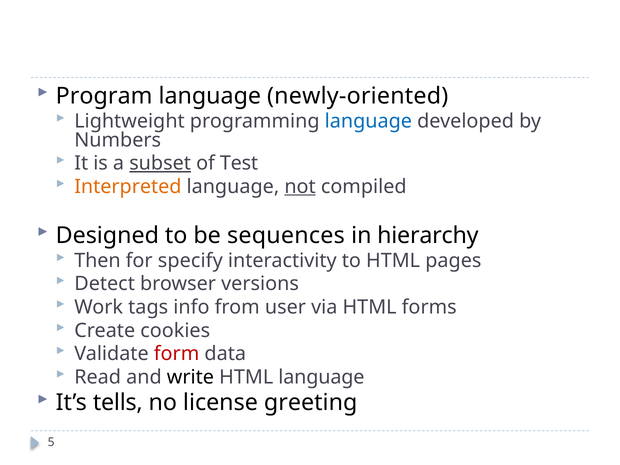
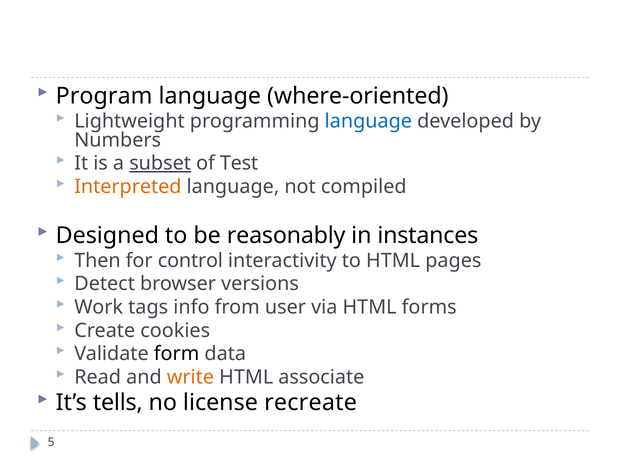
newly-oriented: newly-oriented -> where-oriented
not underline: present -> none
sequences: sequences -> reasonably
hierarchy: hierarchy -> instances
specify: specify -> control
form colour: red -> black
write colour: black -> orange
HTML language: language -> associate
greeting: greeting -> recreate
